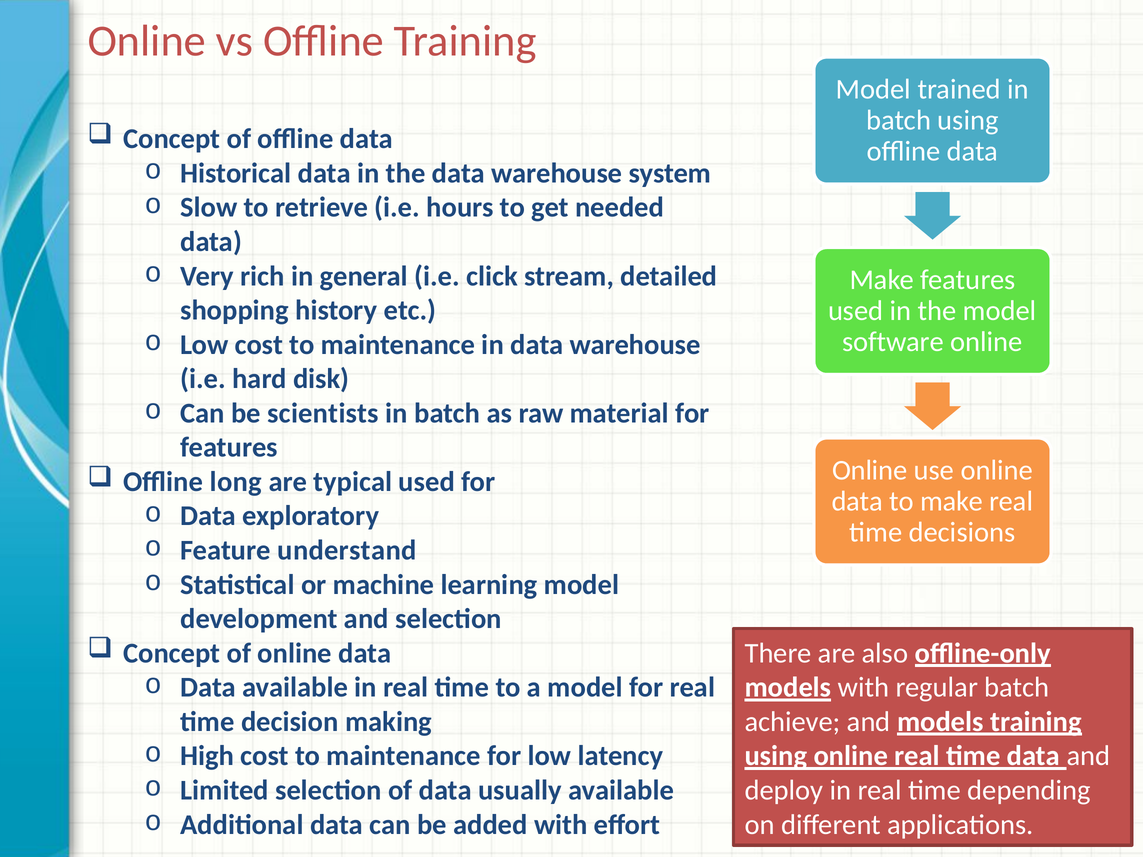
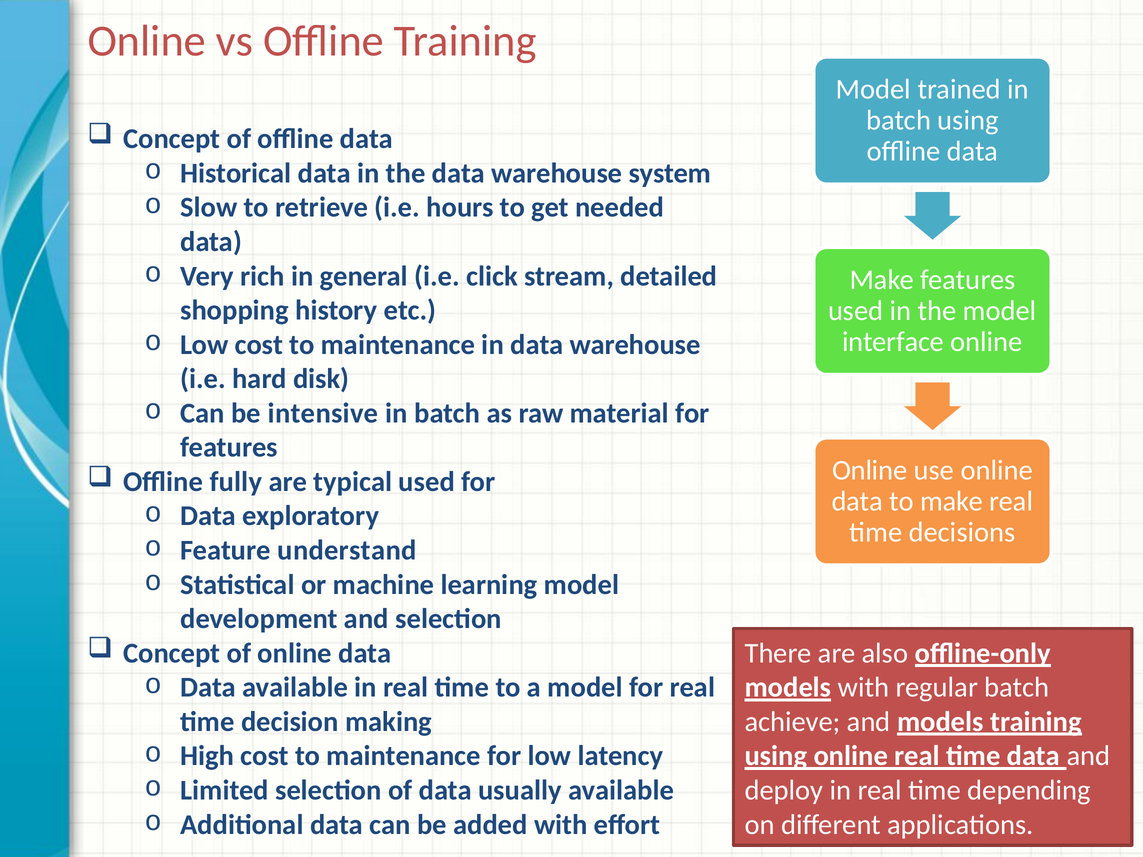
software: software -> interface
scientists: scientists -> intensive
long: long -> fully
